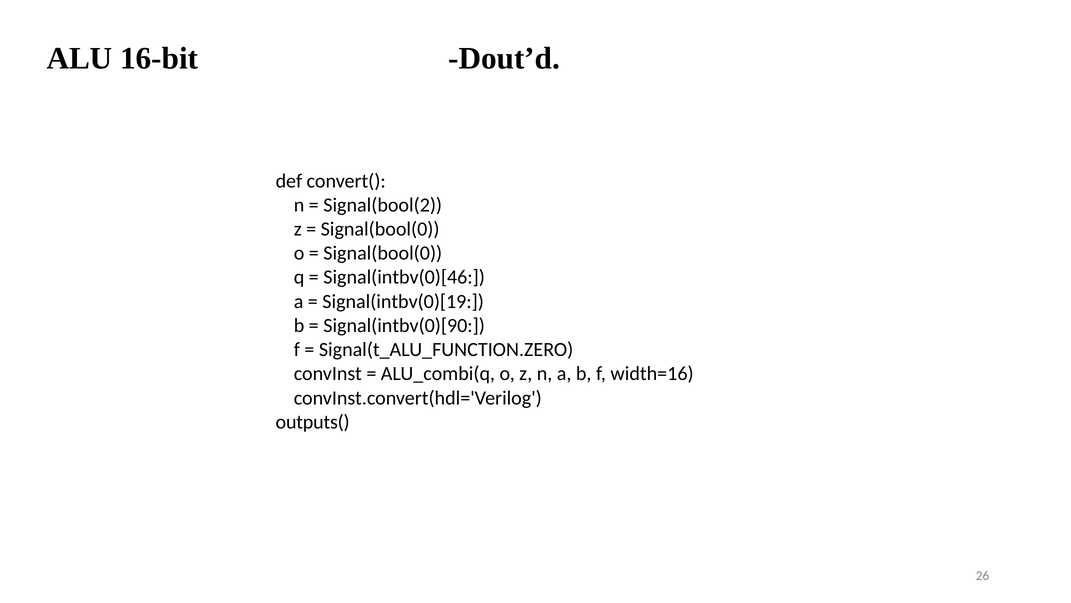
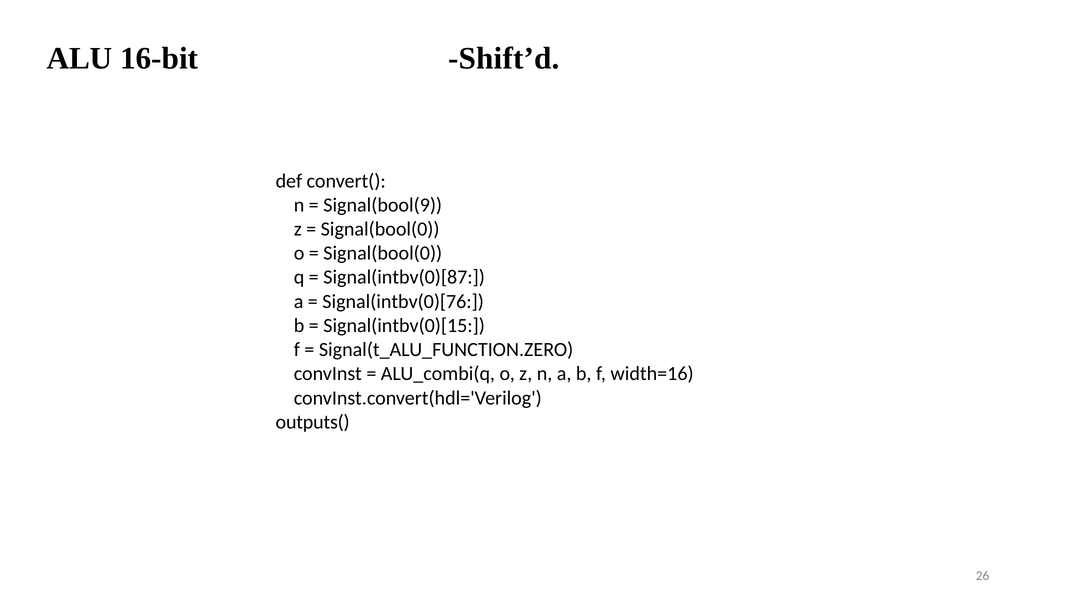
Dout’d: Dout’d -> Shift’d
Signal(bool(2: Signal(bool(2 -> Signal(bool(9
Signal(intbv(0)[46: Signal(intbv(0)[46 -> Signal(intbv(0)[87
Signal(intbv(0)[19: Signal(intbv(0)[19 -> Signal(intbv(0)[76
Signal(intbv(0)[90: Signal(intbv(0)[90 -> Signal(intbv(0)[15
